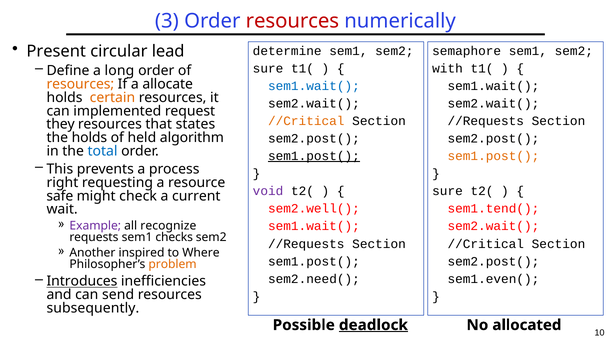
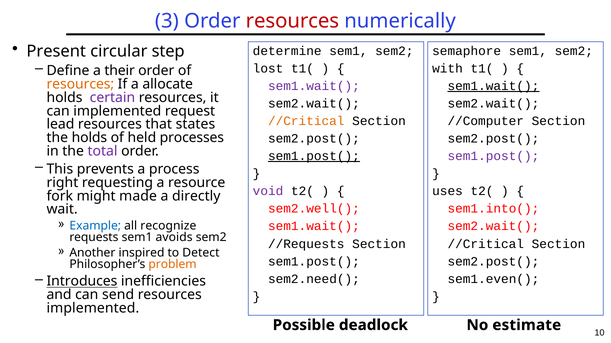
lead: lead -> step
long: long -> their
sure at (268, 69): sure -> lost
sem1.wait( at (314, 86) colour: blue -> purple
sem1.wait( at (493, 86) underline: none -> present
certain colour: orange -> purple
//Requests at (486, 121): //Requests -> //Computer
they: they -> lead
algorithm: algorithm -> processes
total colour: blue -> purple
sem1.post( at (493, 156) colour: orange -> purple
sure at (448, 192): sure -> uses
safe: safe -> fork
check: check -> made
current: current -> directly
sem1.tend(: sem1.tend( -> sem1.into(
Example colour: purple -> blue
checks: checks -> avoids
Where: Where -> Detect
subsequently at (93, 309): subsequently -> implemented
deadlock underline: present -> none
allocated: allocated -> estimate
